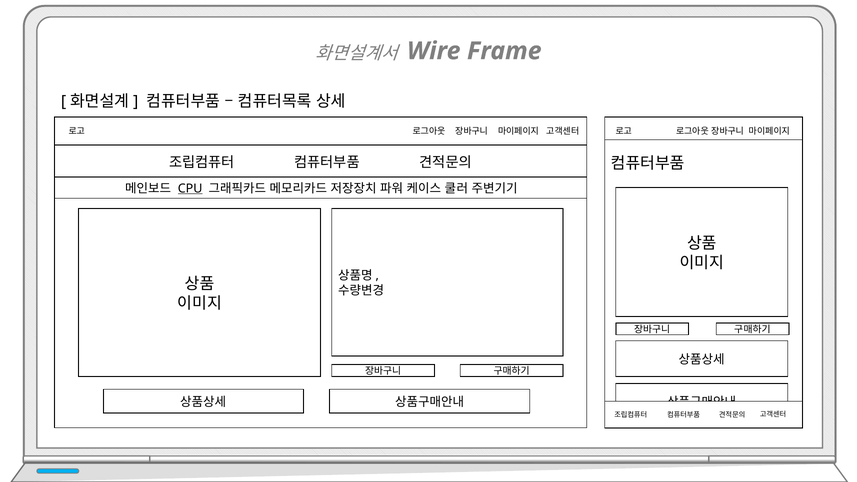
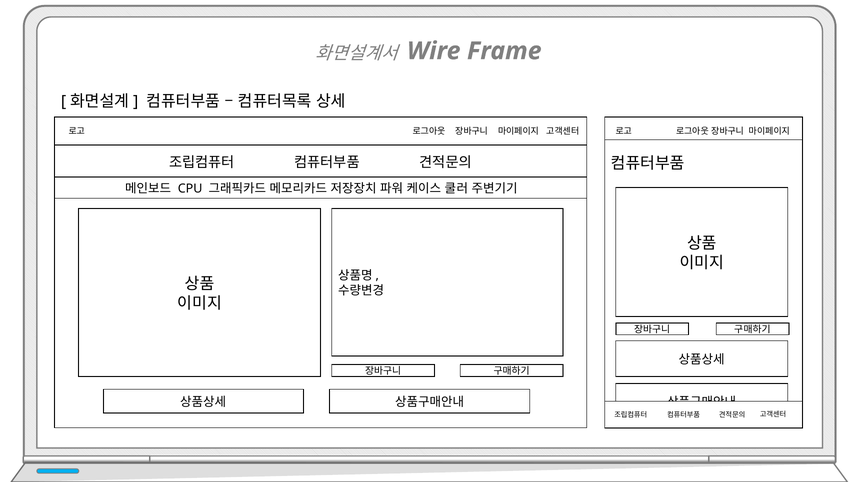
CPU underline: present -> none
